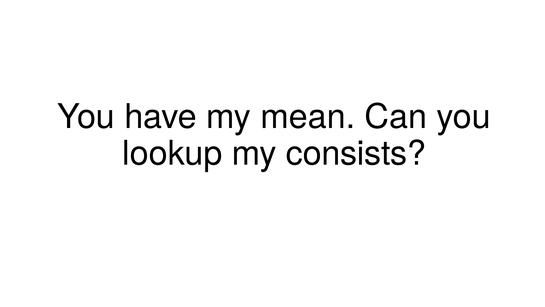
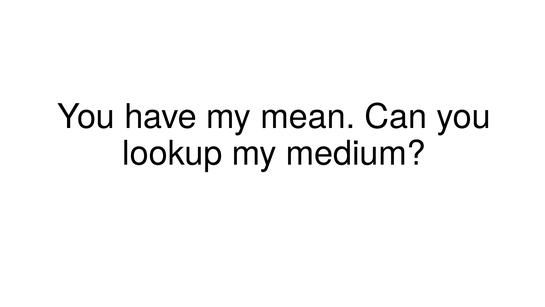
consists: consists -> medium
